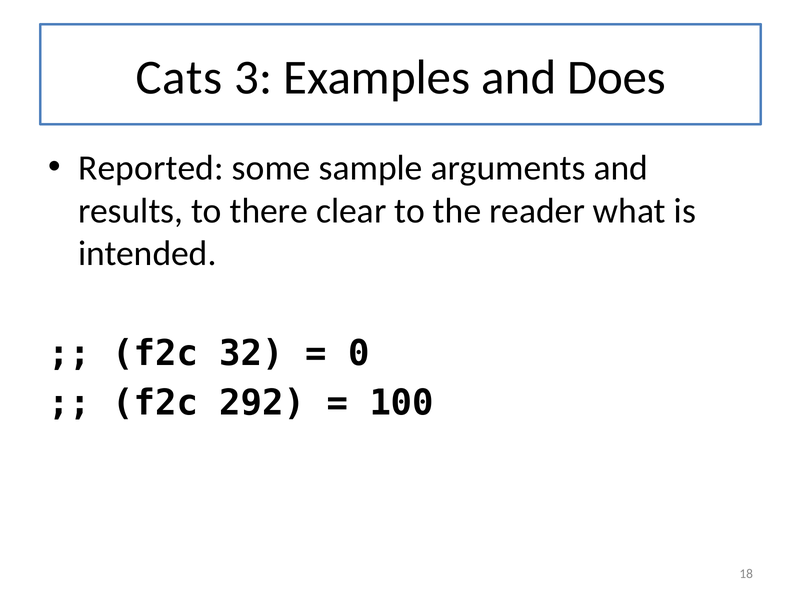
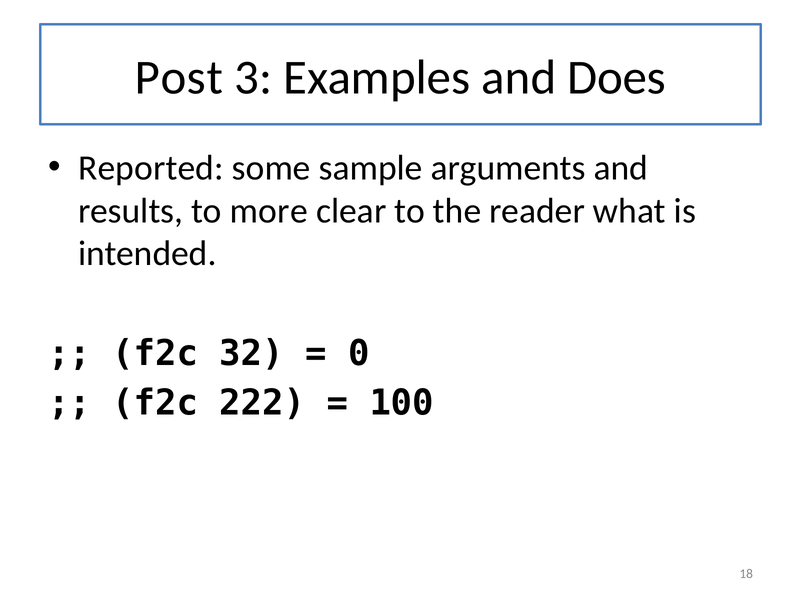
Cats: Cats -> Post
there: there -> more
292: 292 -> 222
